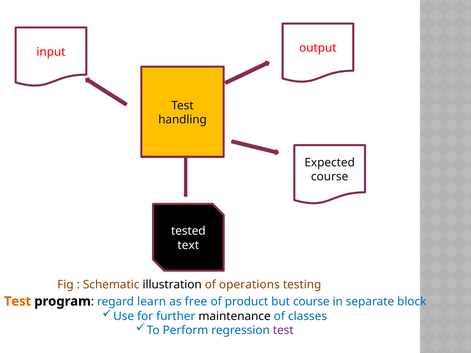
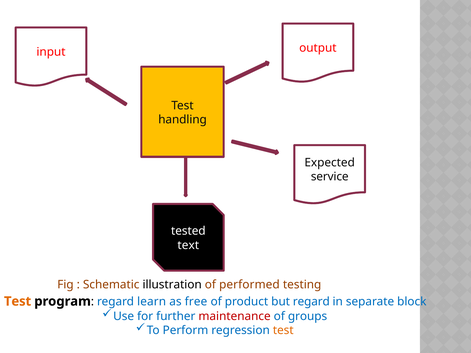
course at (330, 177): course -> service
operations: operations -> performed
but course: course -> regard
maintenance colour: black -> red
classes: classes -> groups
test at (283, 330) colour: purple -> orange
